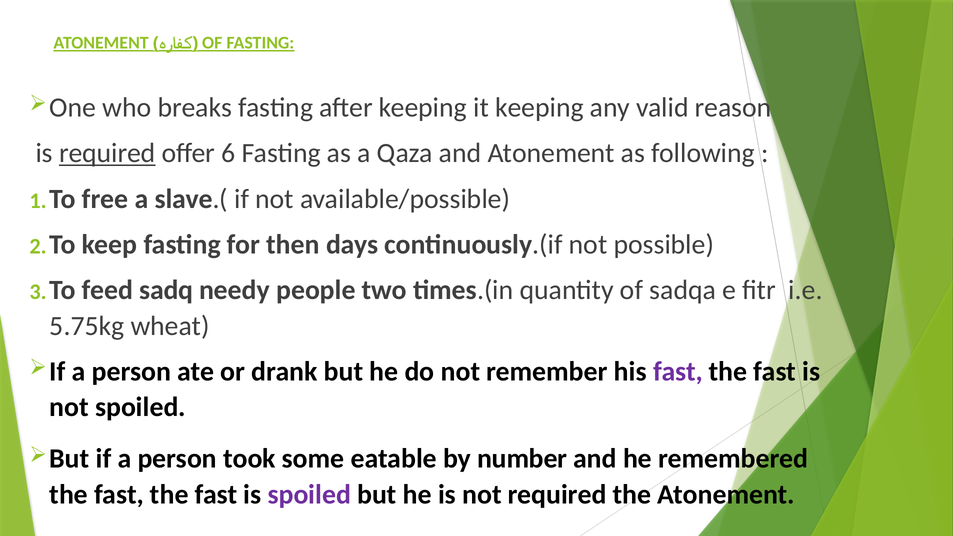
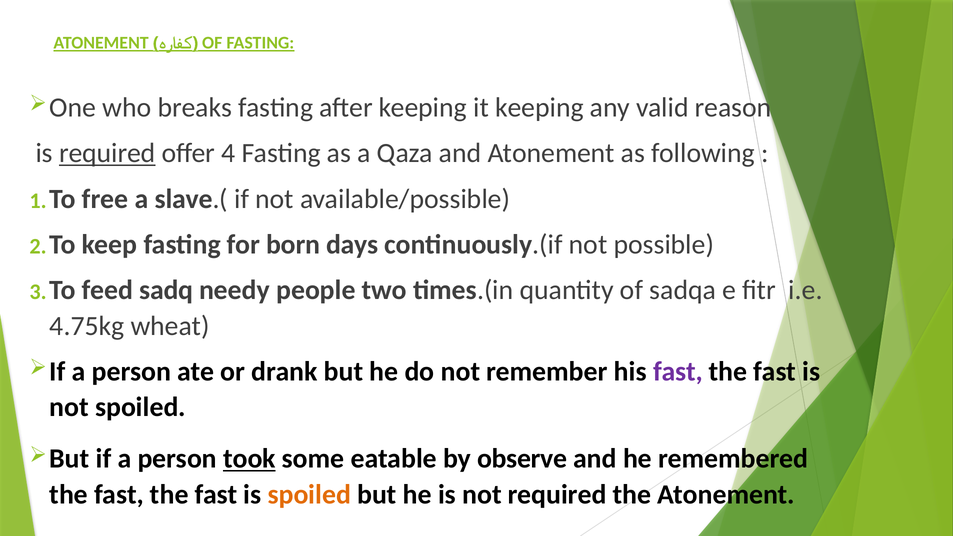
6: 6 -> 4
then: then -> born
5.75kg: 5.75kg -> 4.75kg
took underline: none -> present
number: number -> observe
spoiled at (309, 495) colour: purple -> orange
